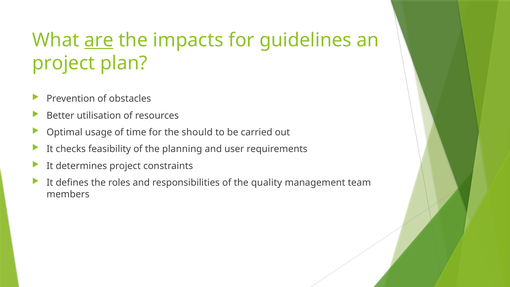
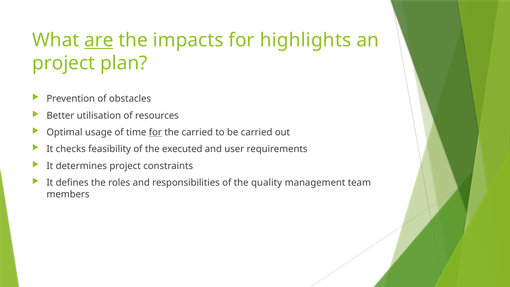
guidelines: guidelines -> highlights
for at (155, 132) underline: none -> present
the should: should -> carried
planning: planning -> executed
